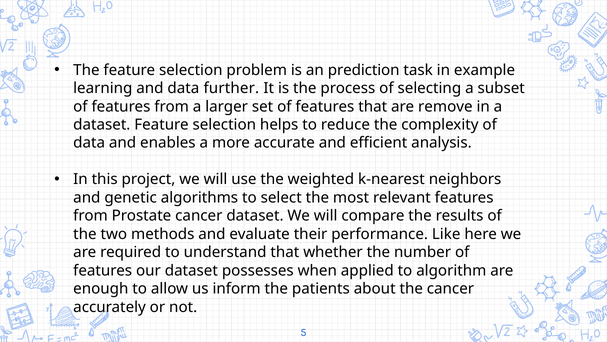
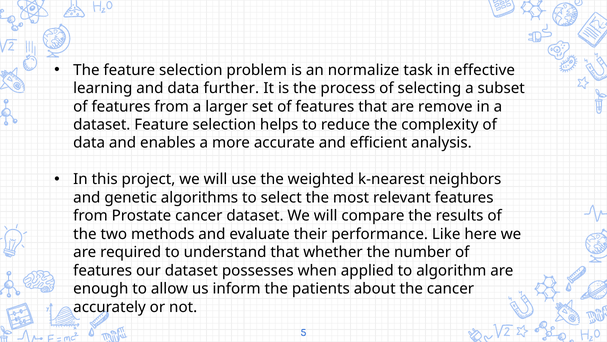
prediction: prediction -> normalize
example: example -> effective
